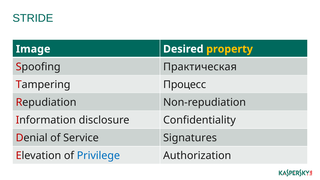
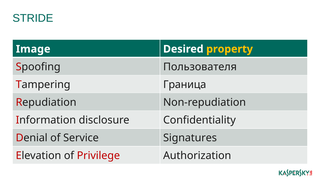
Практическая: Практическая -> Пользователя
Процесс: Процесс -> Граница
Privilege colour: blue -> red
